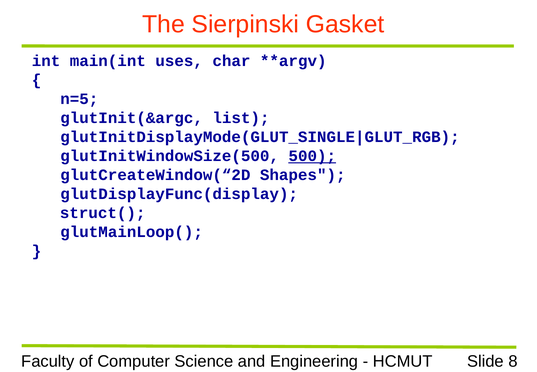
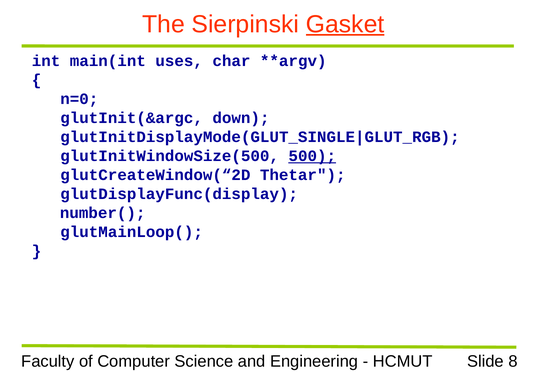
Gasket underline: none -> present
n=5: n=5 -> n=0
list: list -> down
Shapes: Shapes -> Thetar
struct(: struct( -> number(
